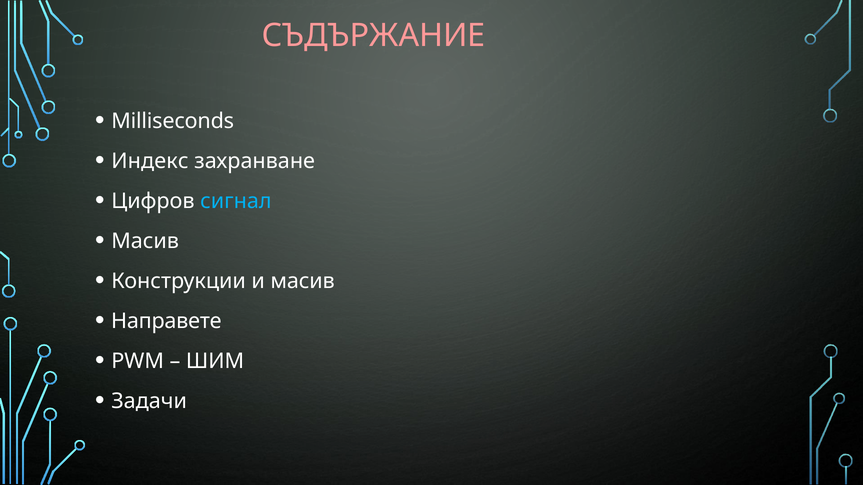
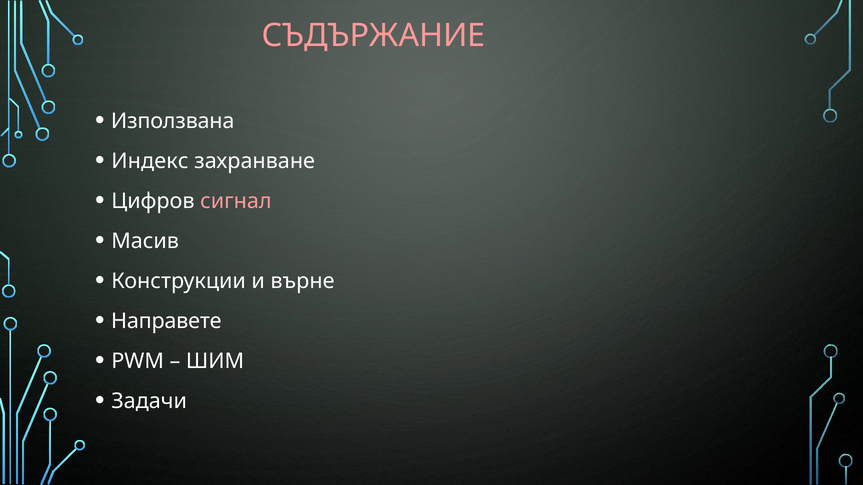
Milliseconds: Milliseconds -> Използвана
сигнал colour: light blue -> pink
и масив: масив -> върне
